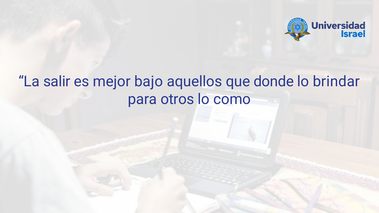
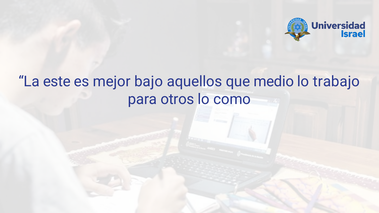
salir: salir -> este
donde: donde -> medio
brindar: brindar -> trabajo
